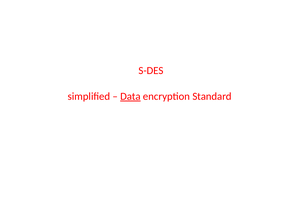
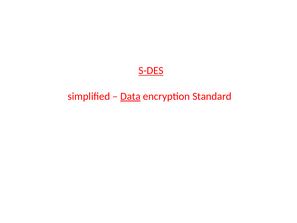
S-DES underline: none -> present
